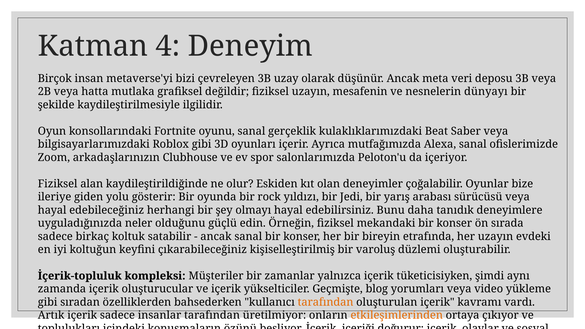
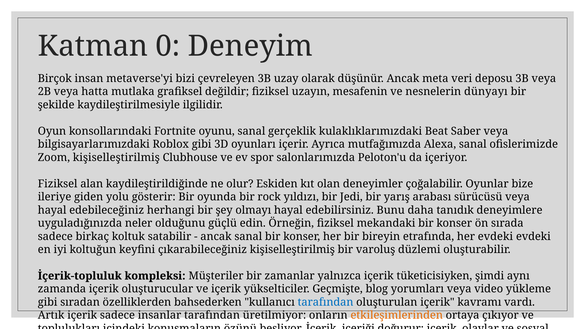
4: 4 -> 0
Zoom arkadaşlarınızın: arkadaşlarınızın -> kişiselleştirilmiş
her uzayın: uzayın -> evdeki
tarafından at (326, 302) colour: orange -> blue
